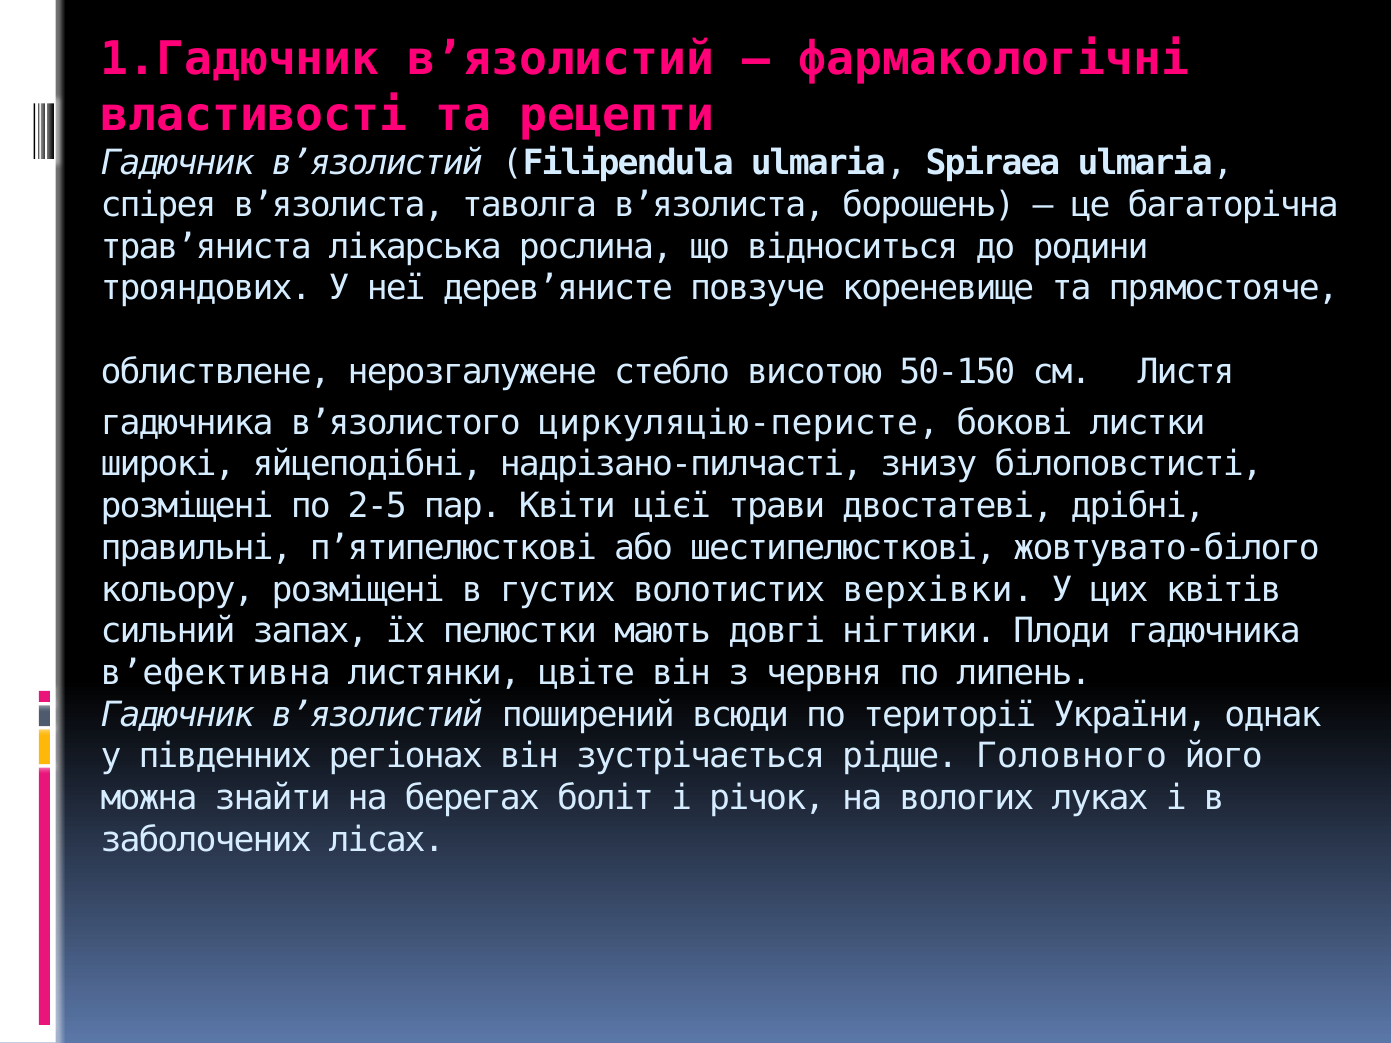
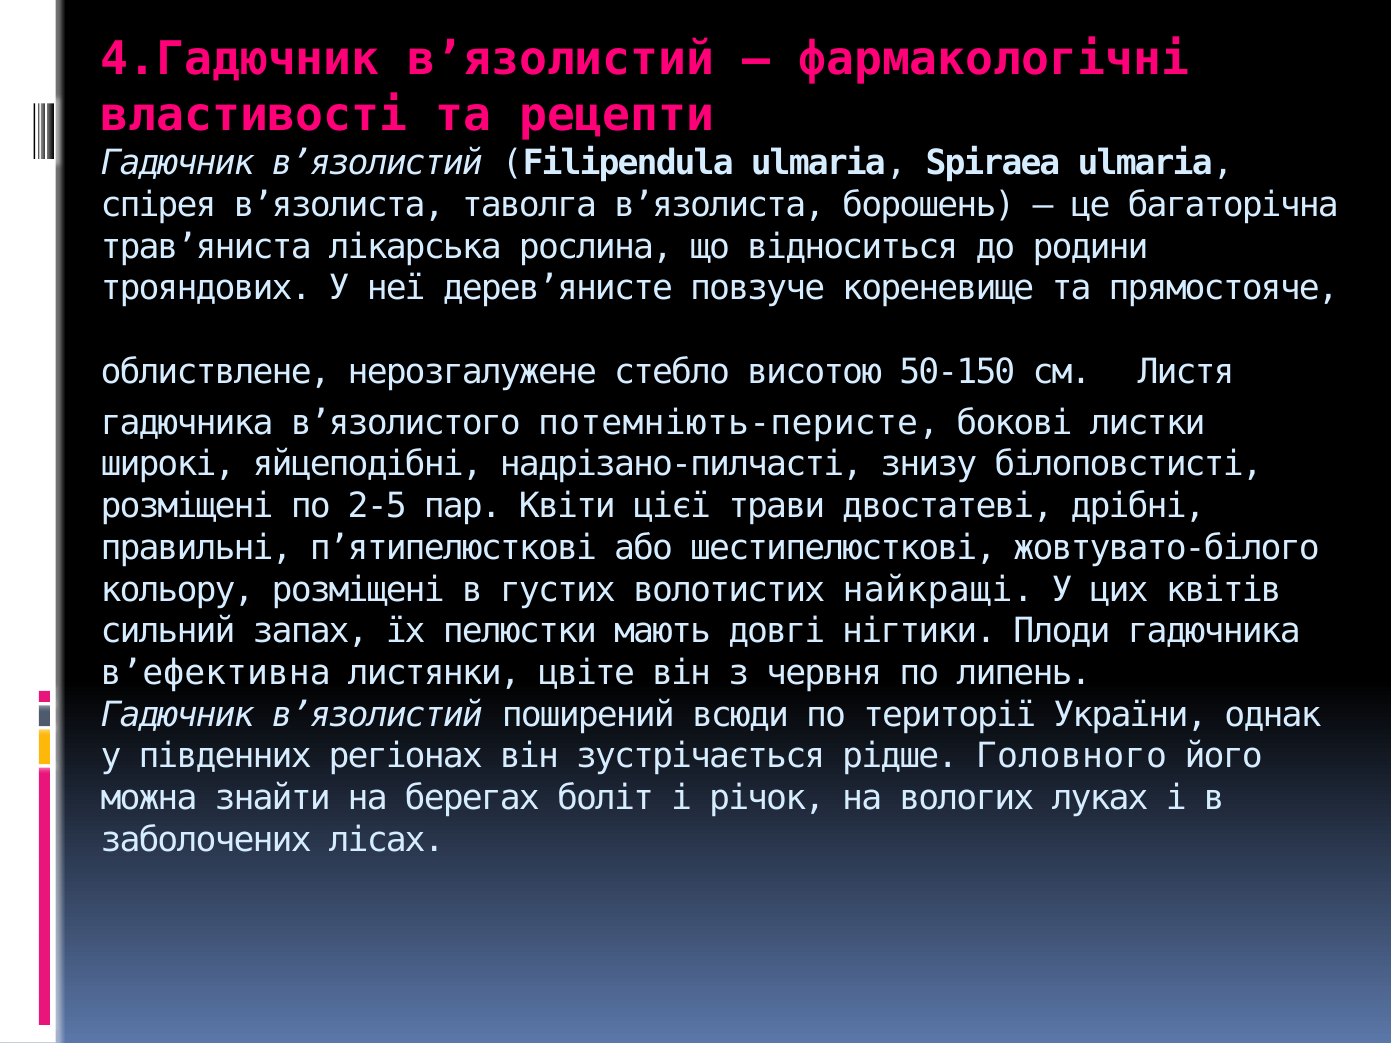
1.Гадючник: 1.Гадючник -> 4.Гадючник
циркуляцію-перисте: циркуляцію-перисте -> потемніють-перисте
верхівки: верхівки -> найкращі
